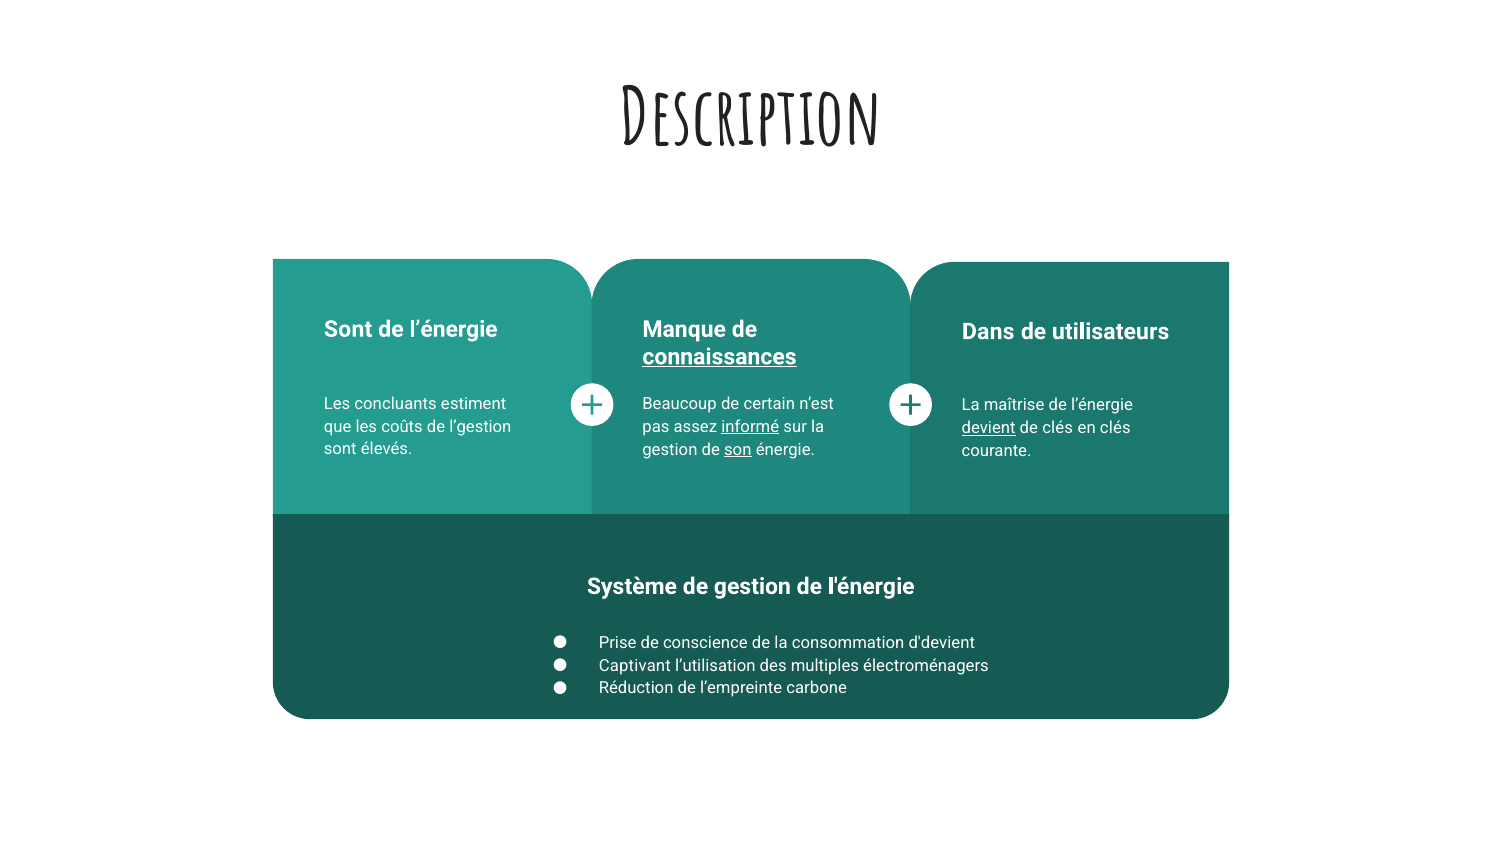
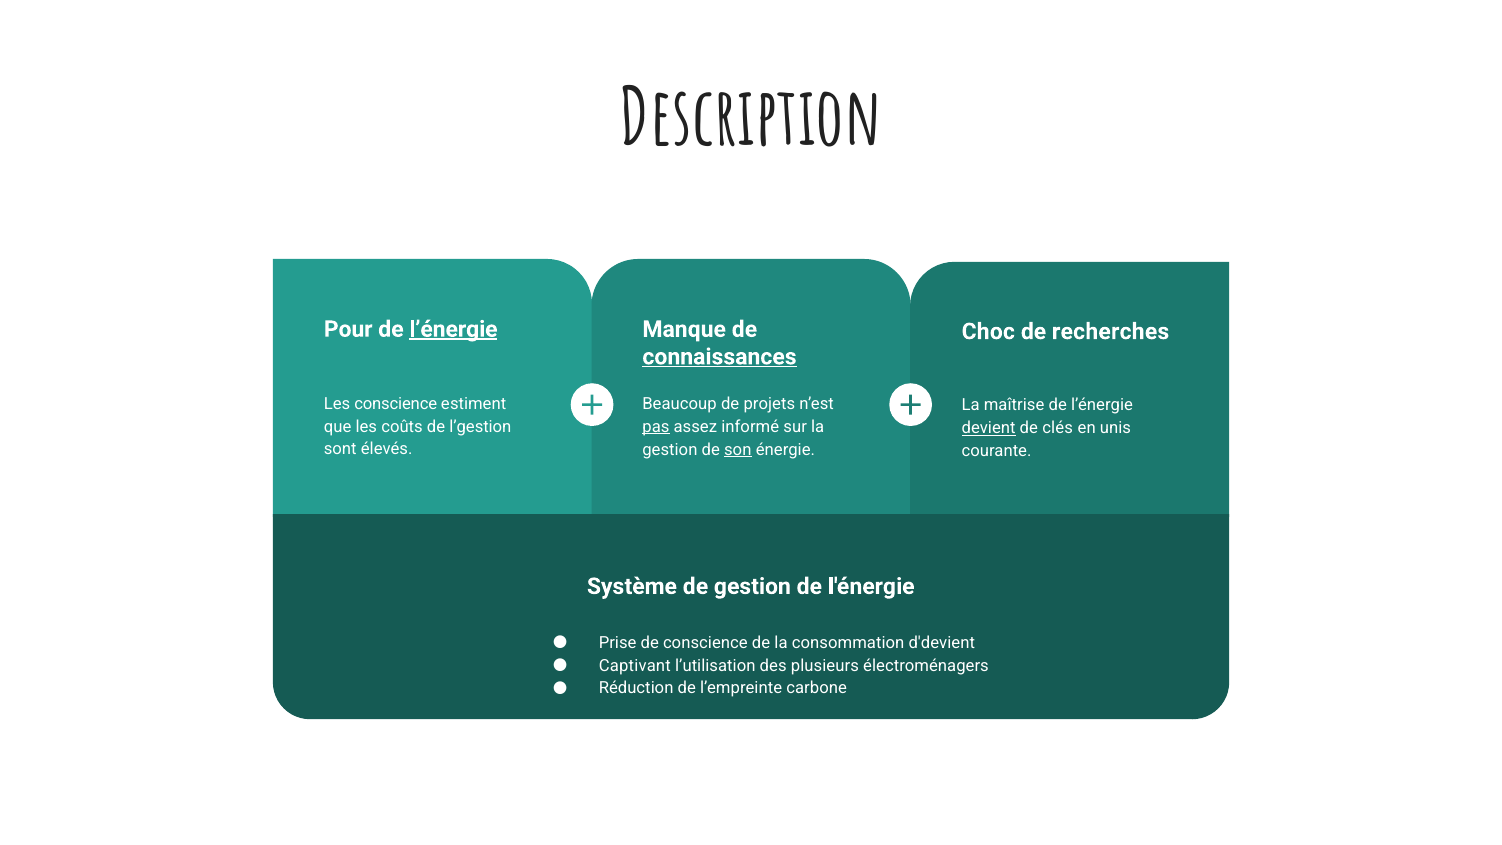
Sont at (348, 329): Sont -> Pour
l’énergie at (453, 329) underline: none -> present
Dans: Dans -> Choc
utilisateurs: utilisateurs -> recherches
Les concluants: concluants -> conscience
certain: certain -> projets
pas underline: none -> present
informé underline: present -> none
en clés: clés -> unis
multiples: multiples -> plusieurs
